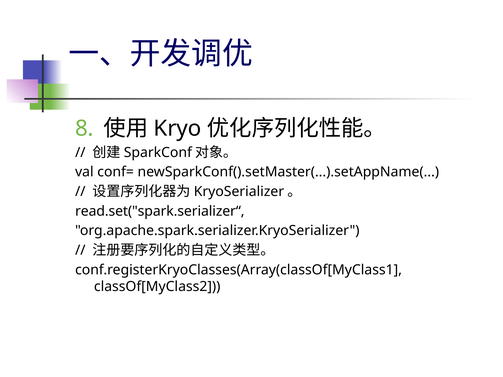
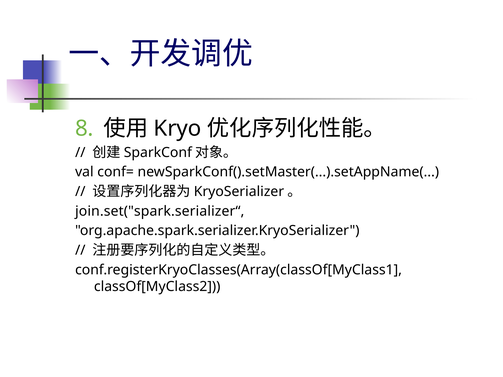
read.set("spark.serializer“: read.set("spark.serializer“ -> join.set("spark.serializer“
